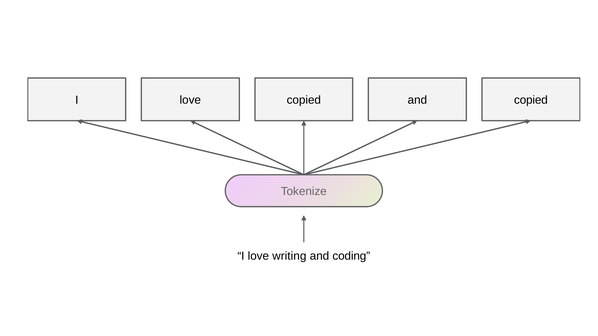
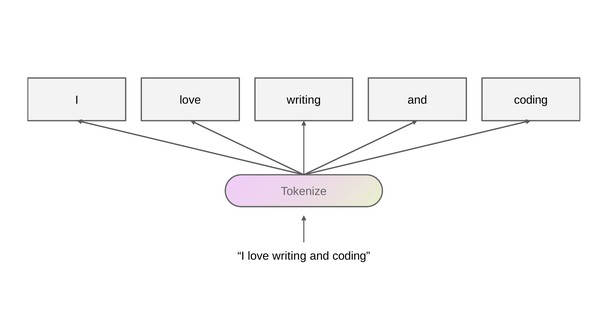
copied at (304, 100): copied -> writing
copied at (531, 100): copied -> coding
